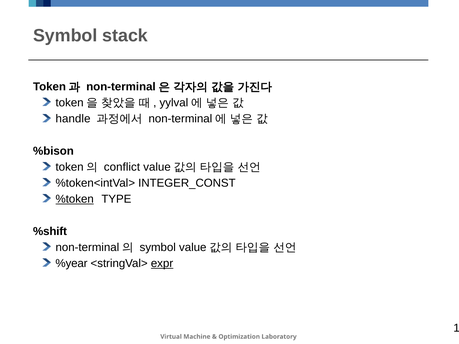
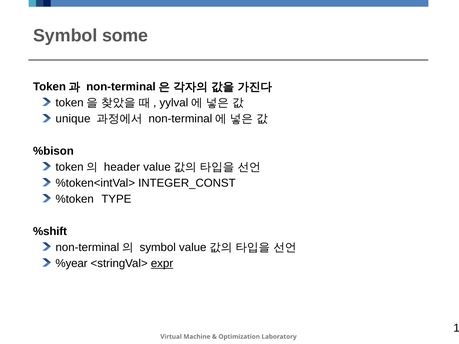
stack: stack -> some
handle: handle -> unique
conflict: conflict -> header
%token underline: present -> none
